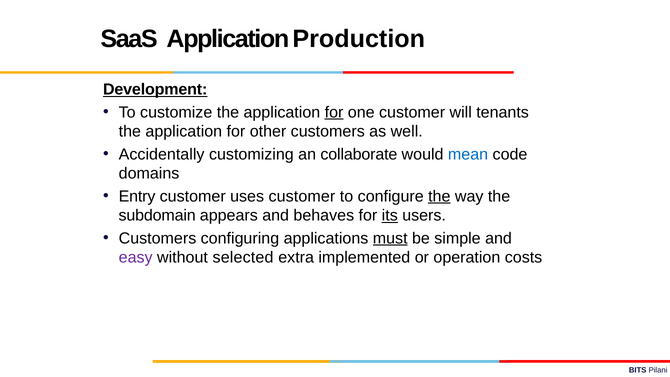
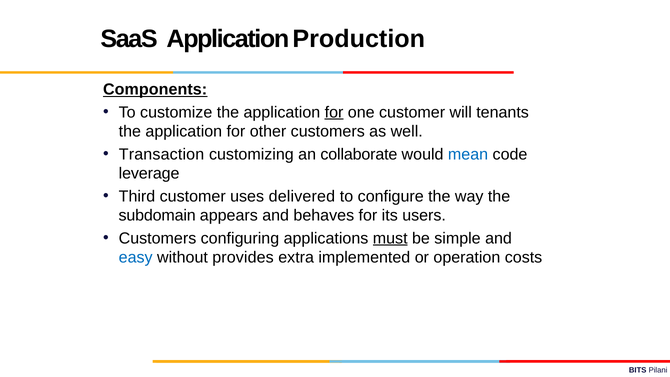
Development: Development -> Components
Accidentally: Accidentally -> Transaction
domains: domains -> leverage
Entry: Entry -> Third
uses customer: customer -> delivered
the at (439, 196) underline: present -> none
its underline: present -> none
easy colour: purple -> blue
selected: selected -> provides
